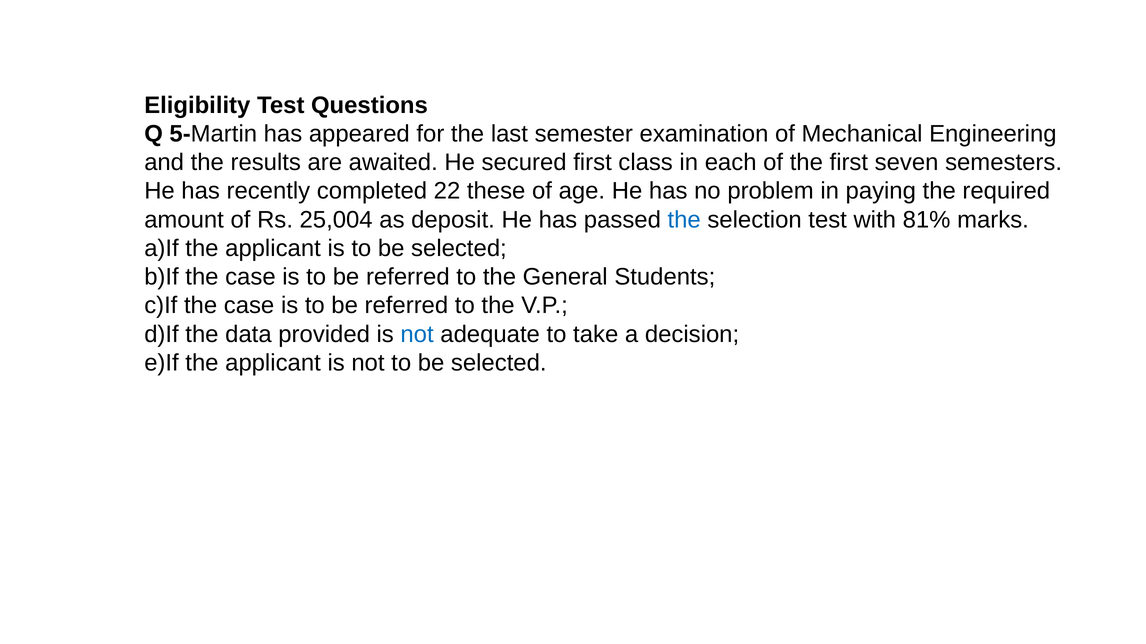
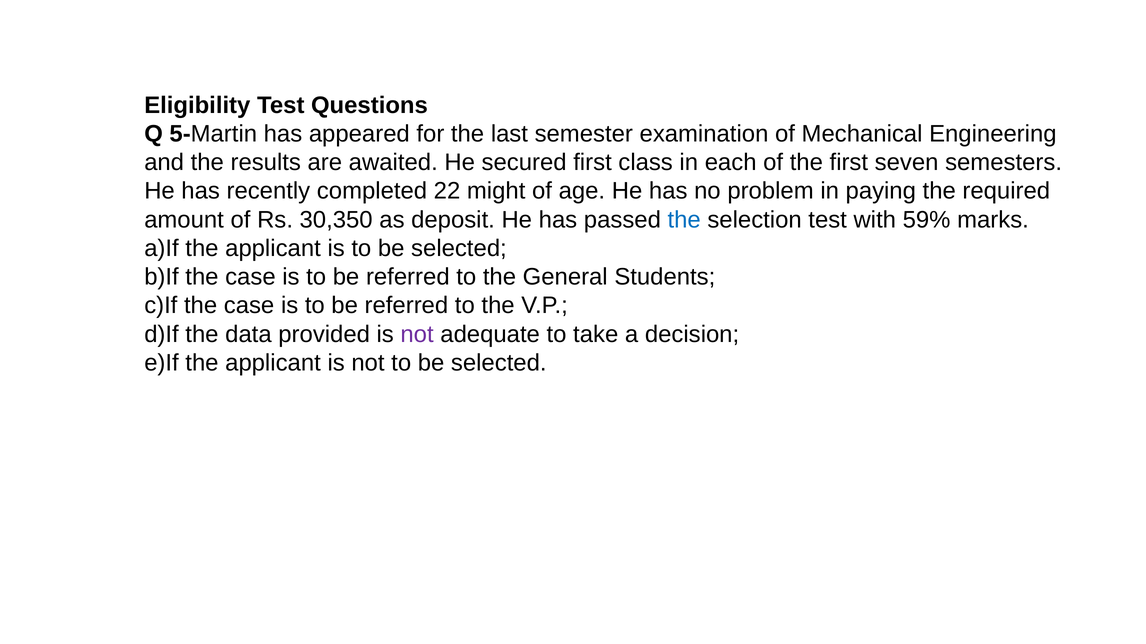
these: these -> might
25,004: 25,004 -> 30,350
81%: 81% -> 59%
not at (417, 335) colour: blue -> purple
